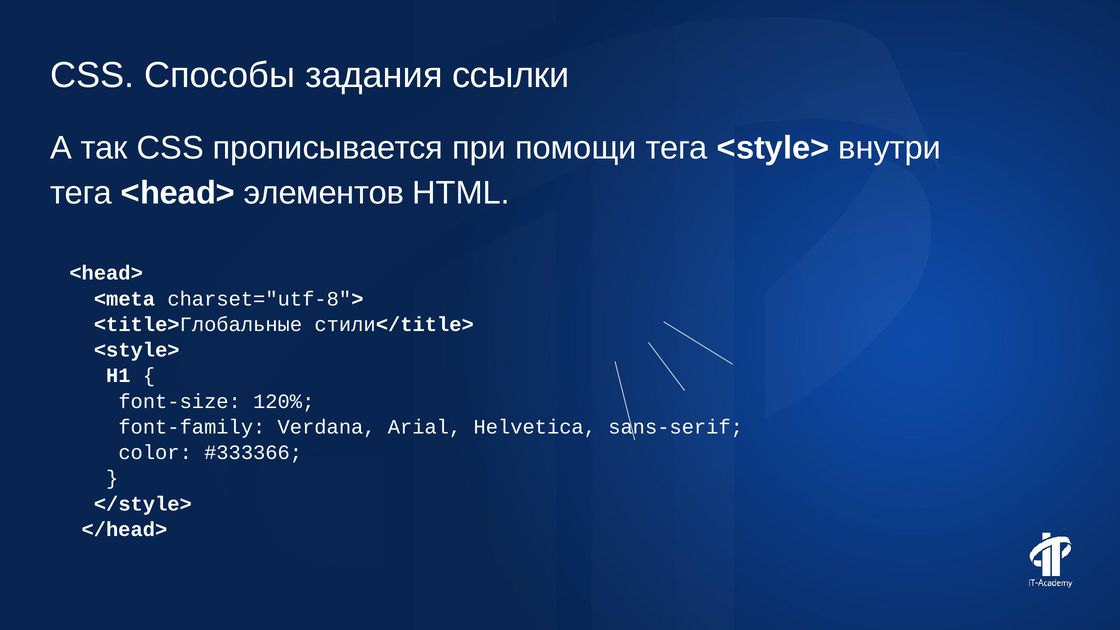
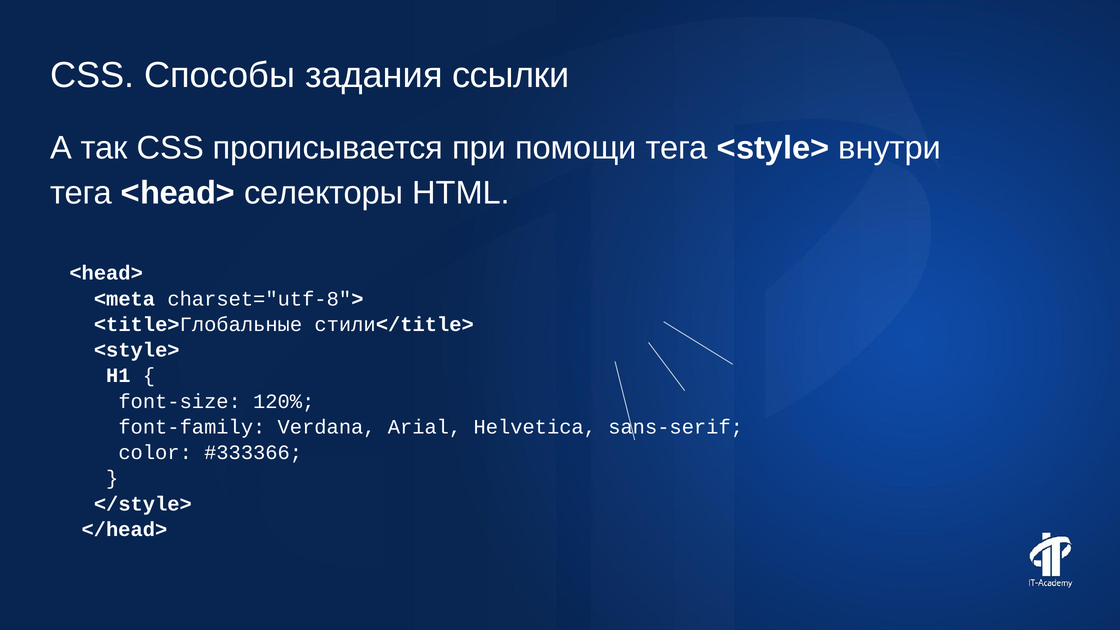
элементов: элементов -> селекторы
